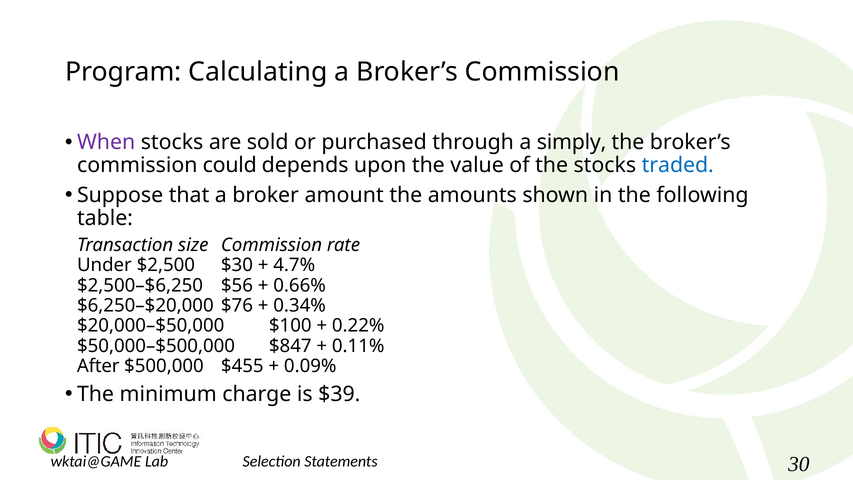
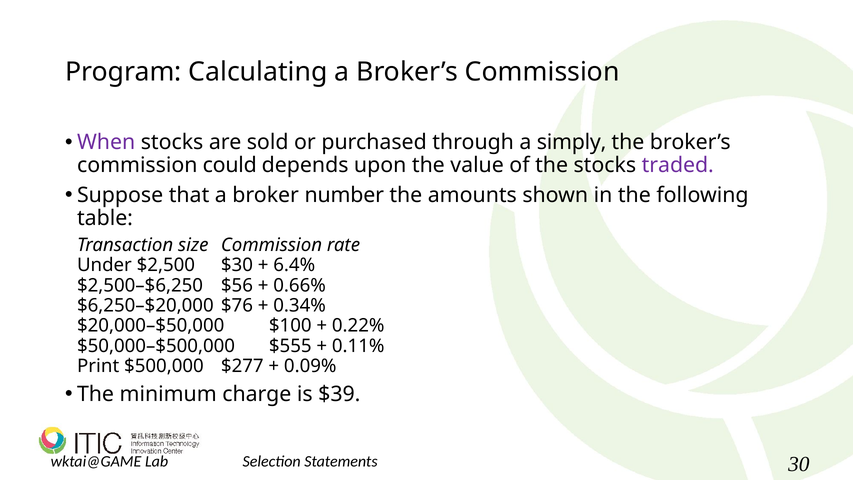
traded colour: blue -> purple
amount: amount -> number
4.7%: 4.7% -> 6.4%
$847: $847 -> $555
After: After -> Print
$455: $455 -> $277
